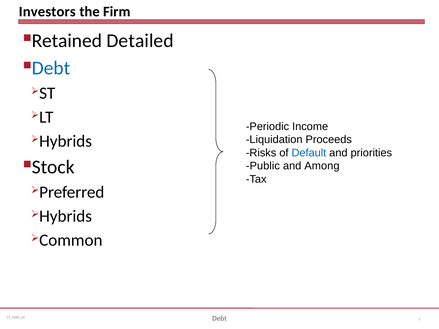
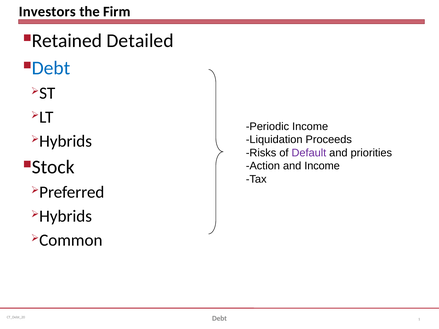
Default colour: blue -> purple
Public: Public -> Action
and Among: Among -> Income
